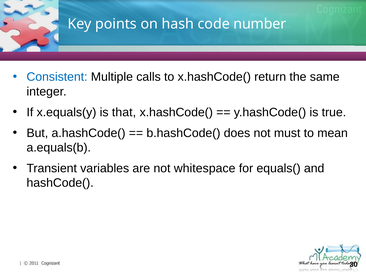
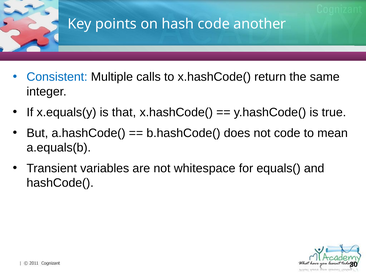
number: number -> another
not must: must -> code
